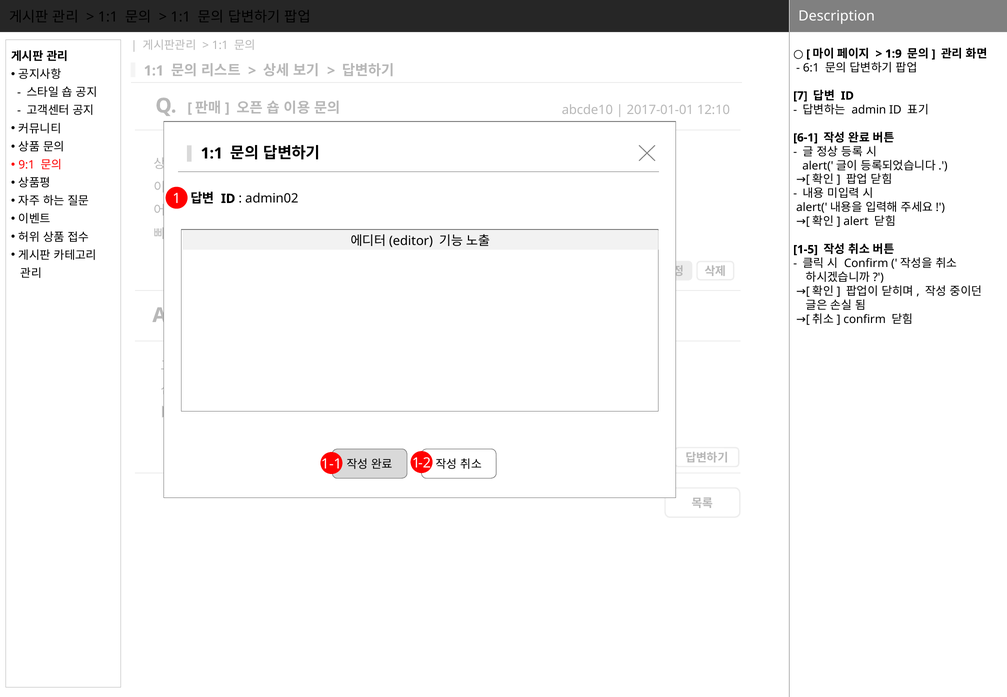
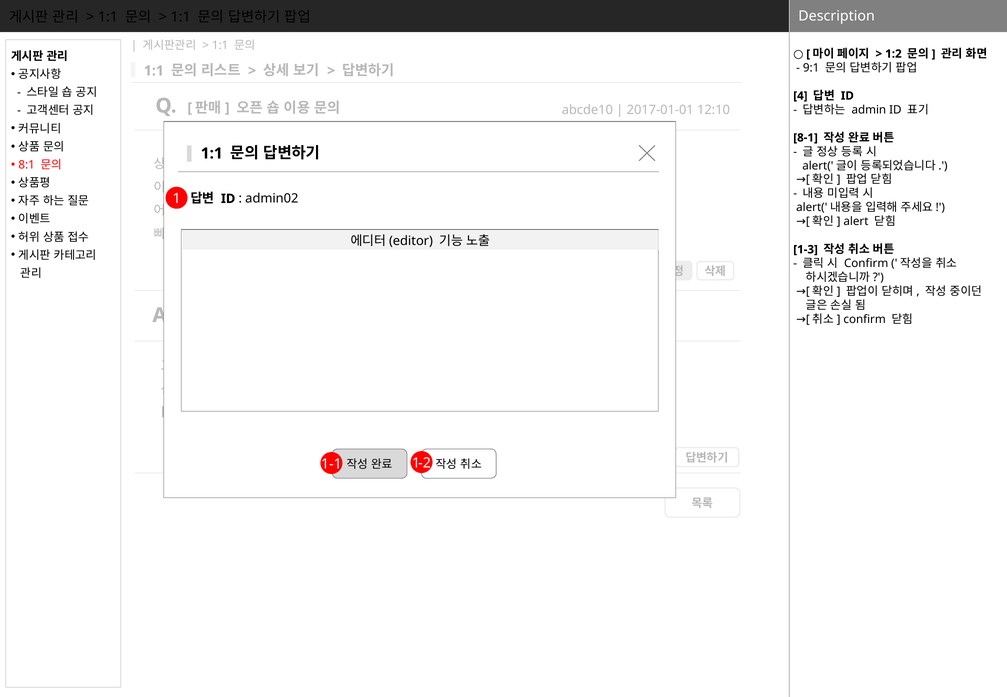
1:9: 1:9 -> 1:2
6:1: 6:1 -> 9:1
7: 7 -> 4
6-1: 6-1 -> 8-1
9:1: 9:1 -> 8:1
1-5: 1-5 -> 1-3
